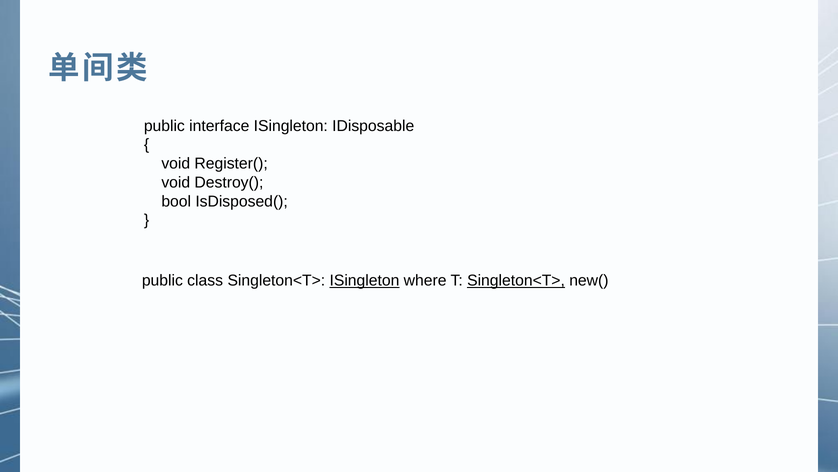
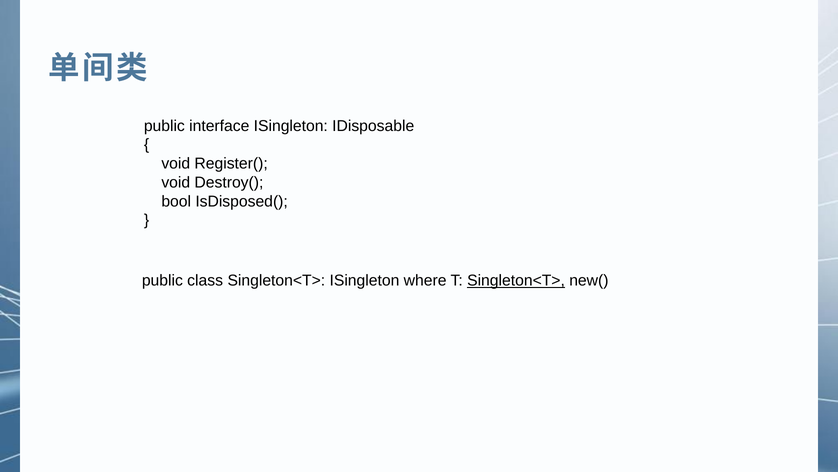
ISingleton at (364, 280) underline: present -> none
